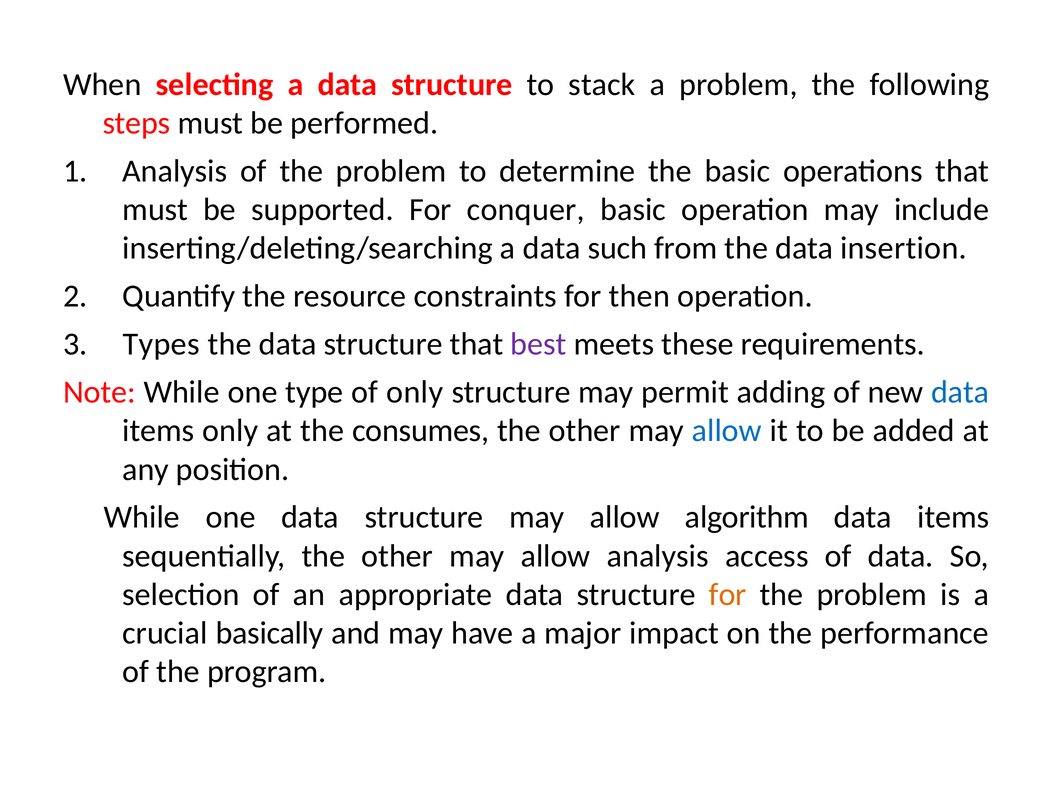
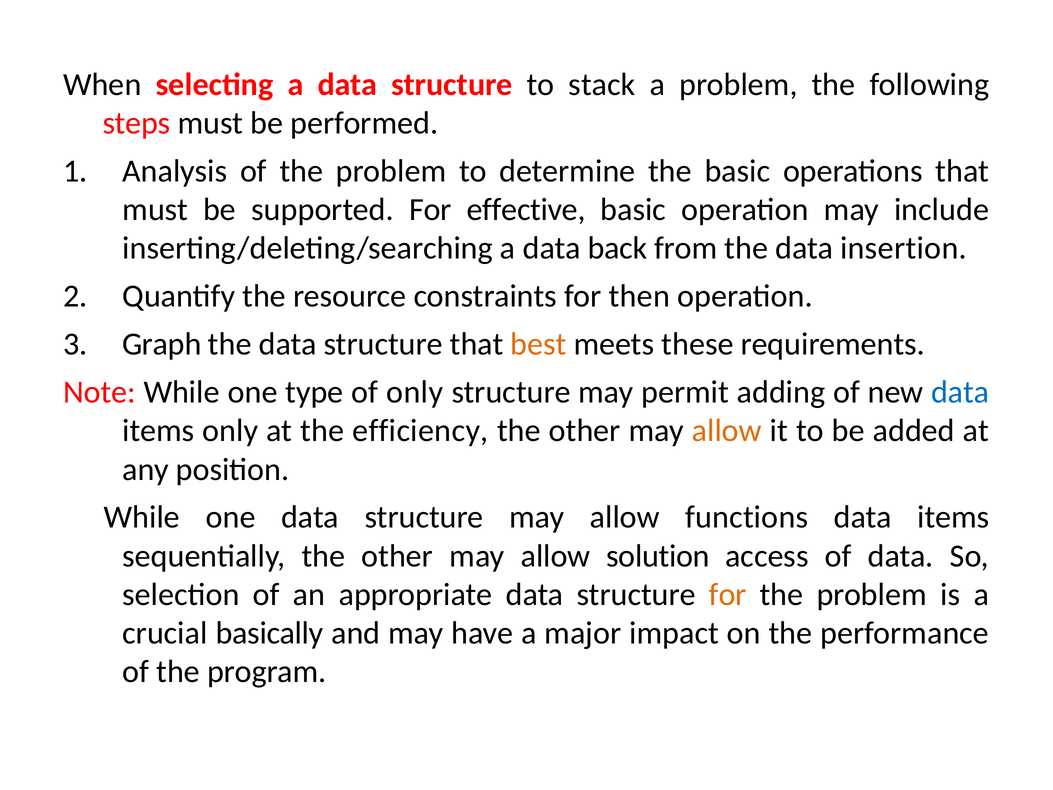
conquer: conquer -> effective
such: such -> back
Types: Types -> Graph
best colour: purple -> orange
consumes: consumes -> efficiency
allow at (727, 431) colour: blue -> orange
algorithm: algorithm -> functions
allow analysis: analysis -> solution
